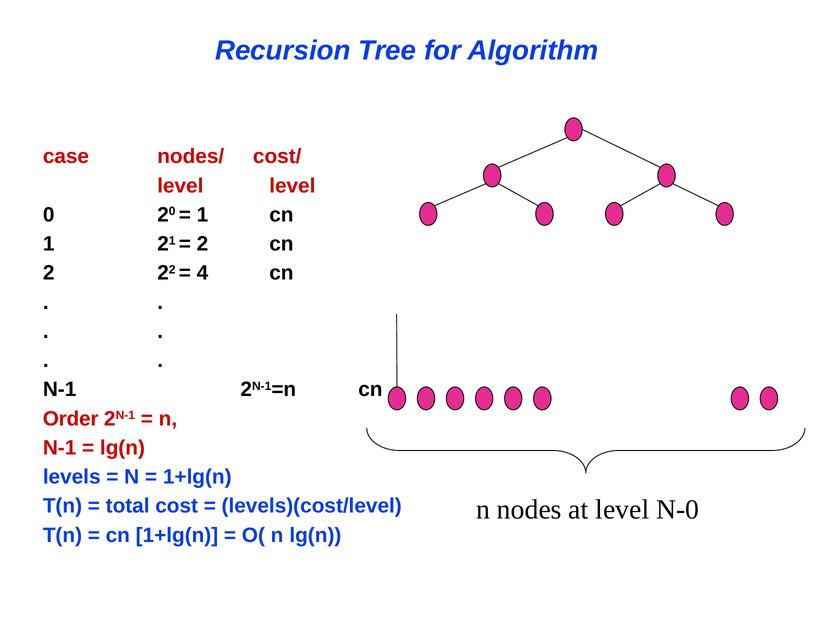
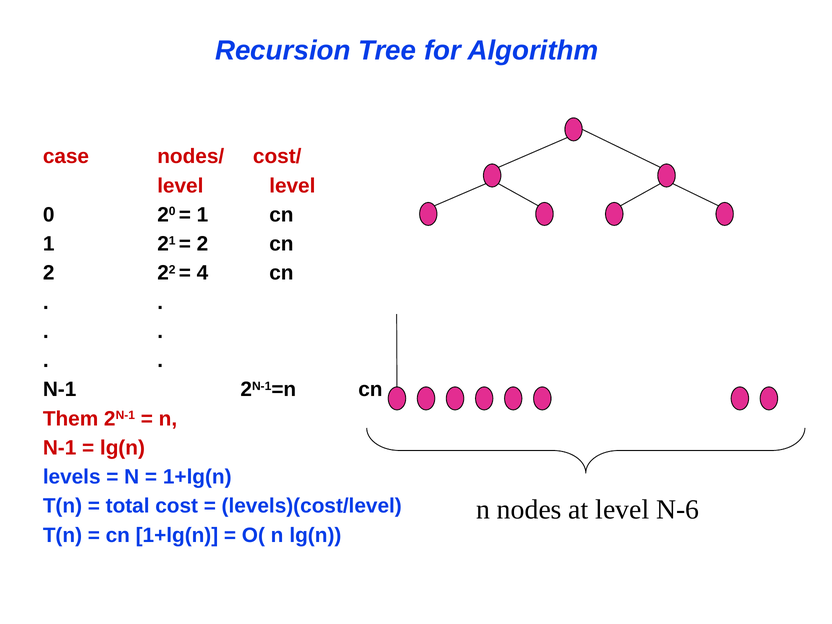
Order: Order -> Them
N-0: N-0 -> N-6
